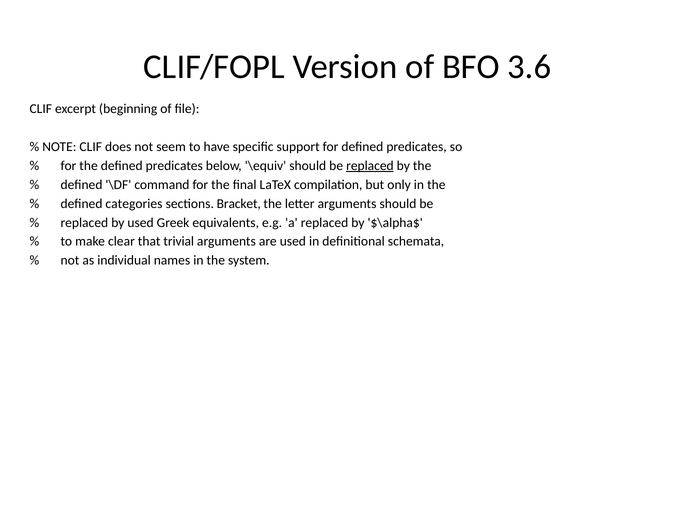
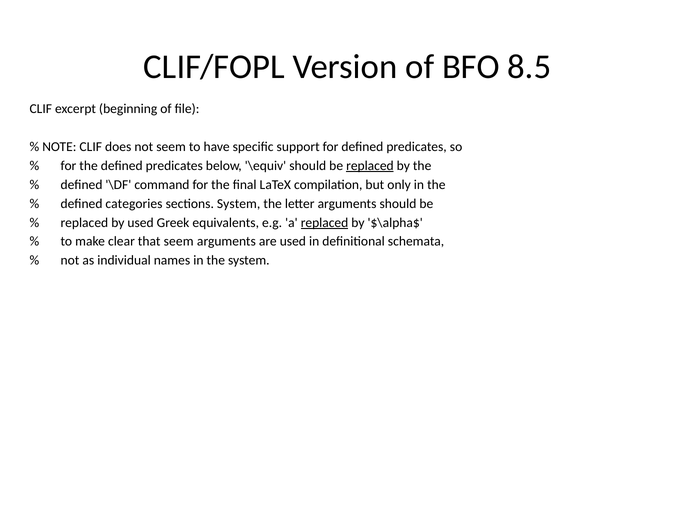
3.6: 3.6 -> 8.5
sections Bracket: Bracket -> System
replaced at (325, 223) underline: none -> present
that trivial: trivial -> seem
